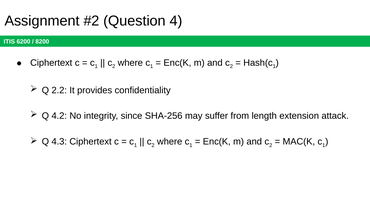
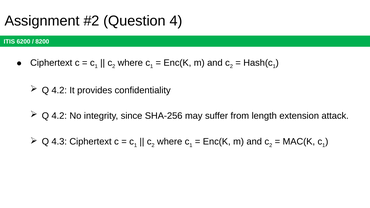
2.2 at (59, 90): 2.2 -> 4.2
